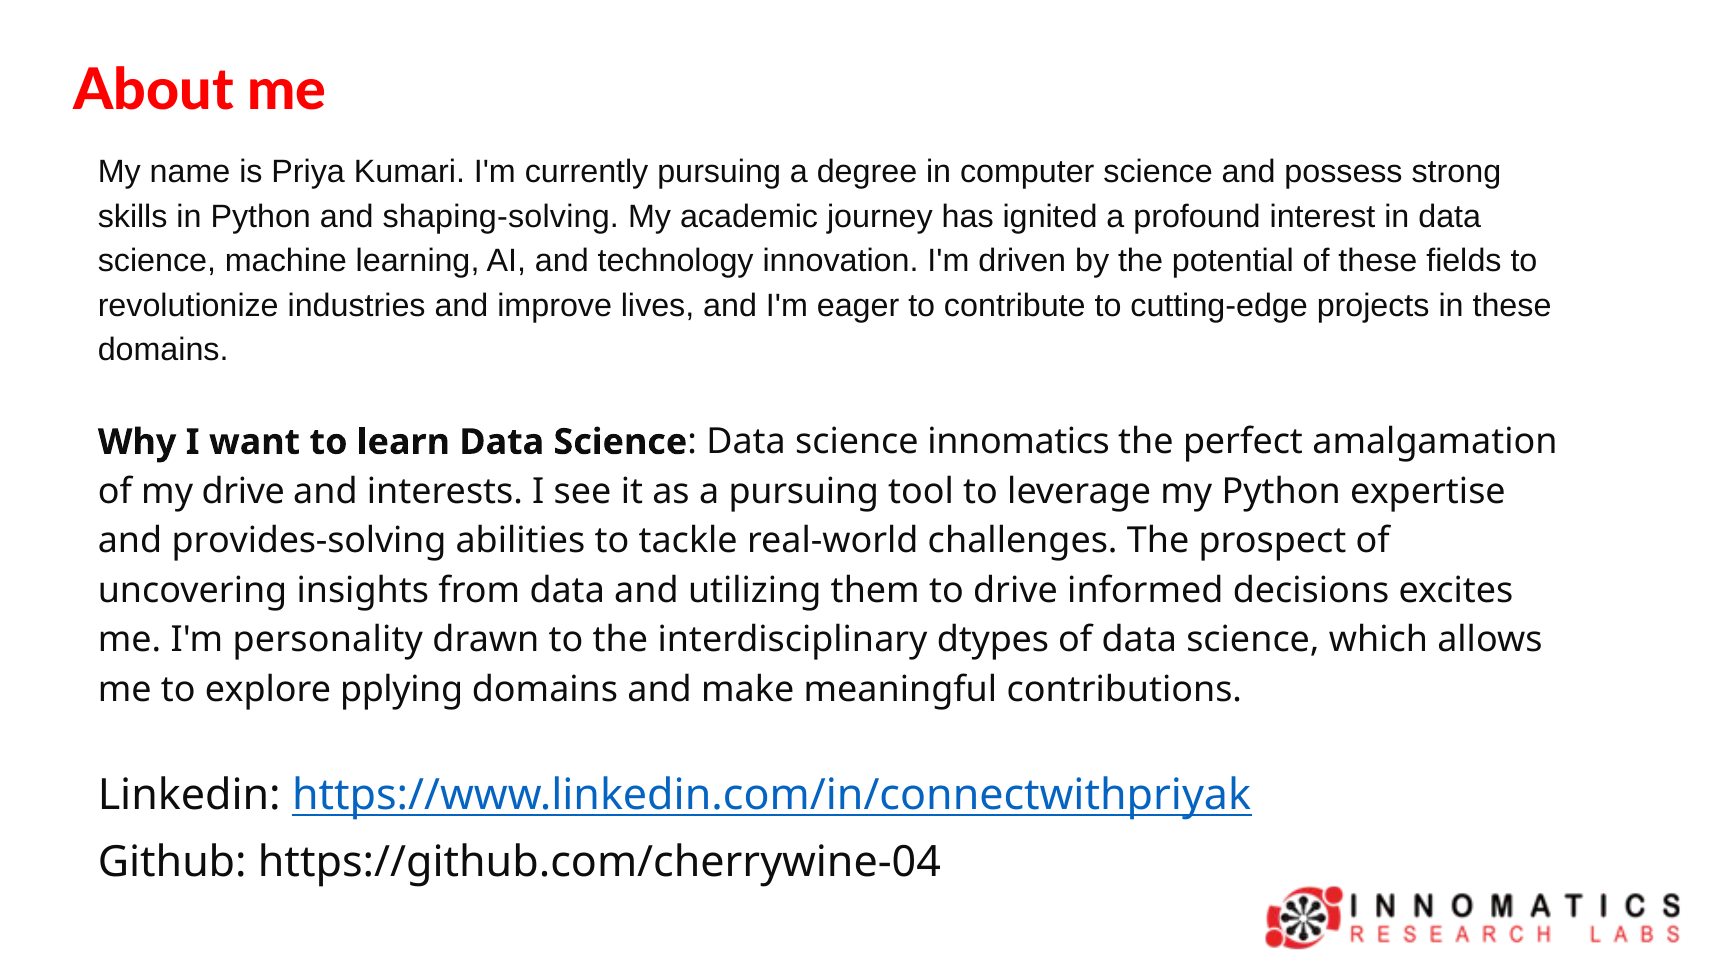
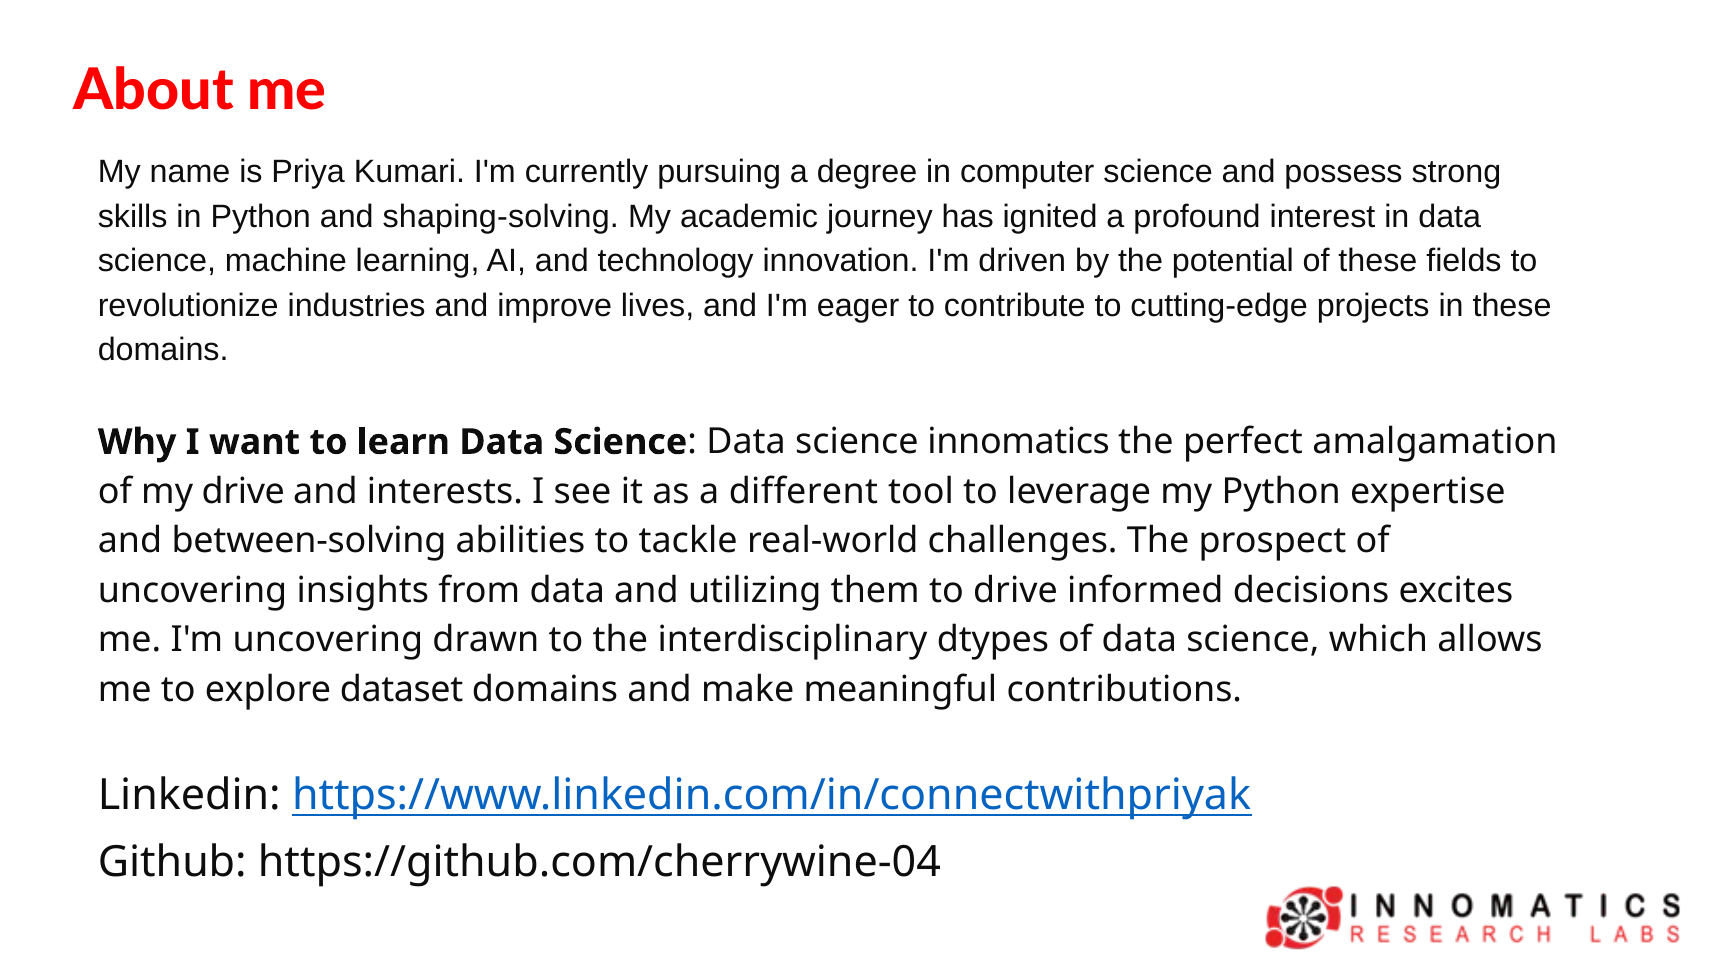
a pursuing: pursuing -> different
provides-solving: provides-solving -> between-solving
I'm personality: personality -> uncovering
pplying: pplying -> dataset
